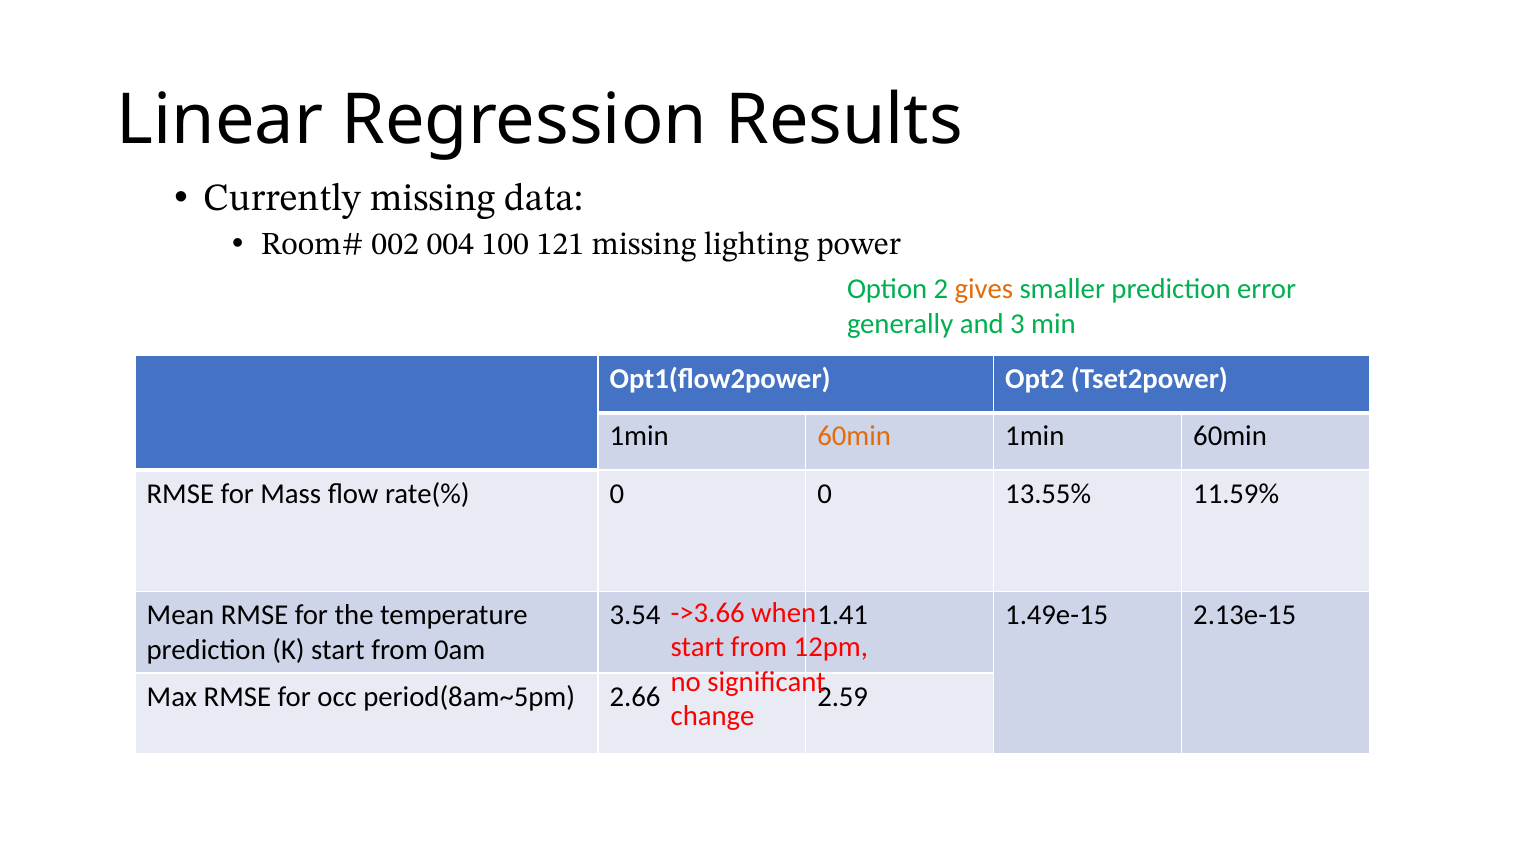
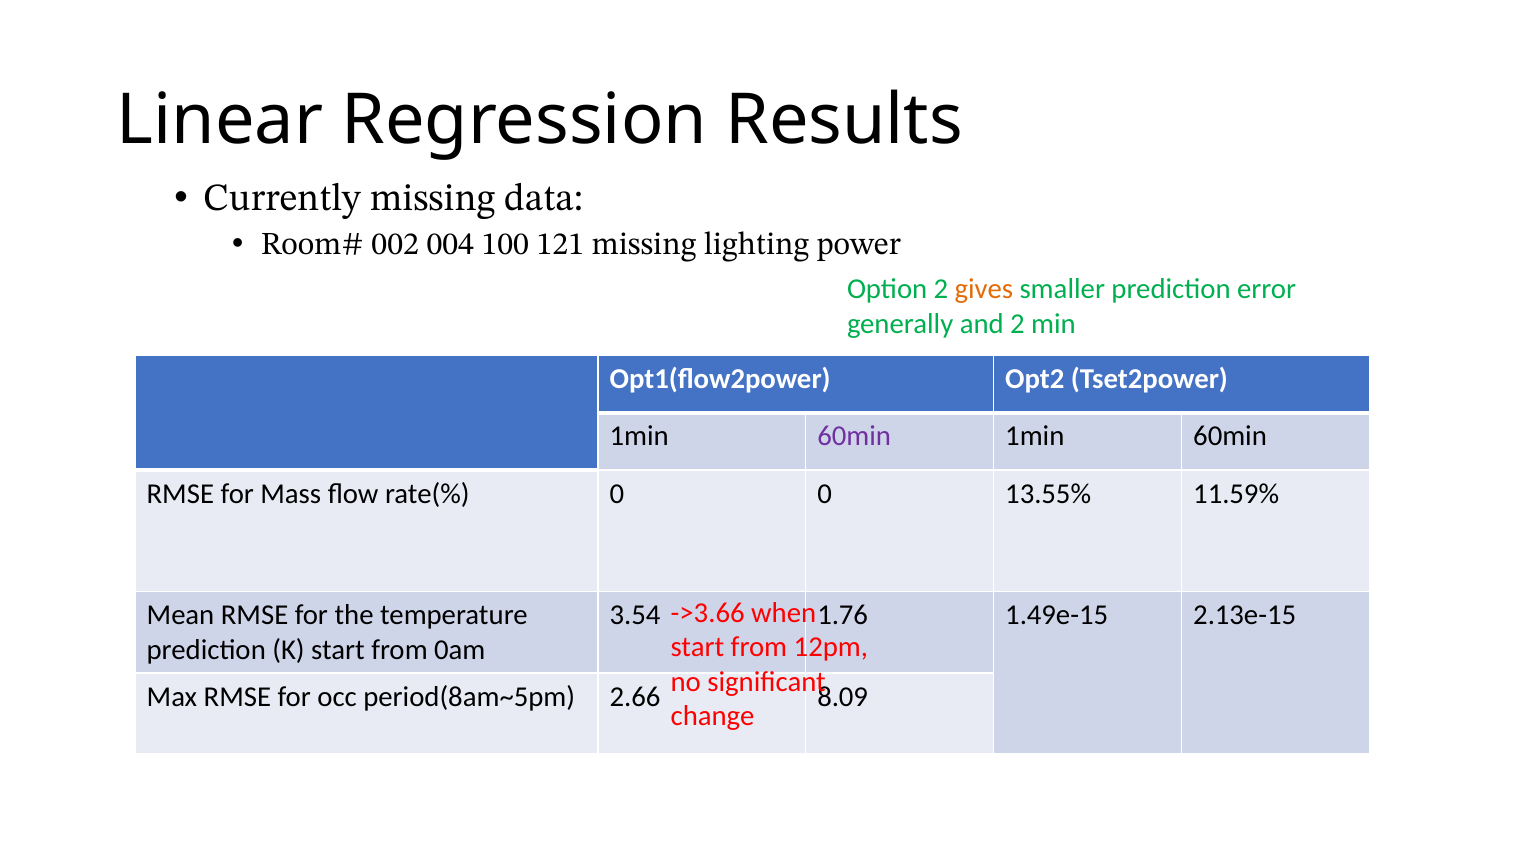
and 3: 3 -> 2
60min at (854, 436) colour: orange -> purple
1.41: 1.41 -> 1.76
2.59: 2.59 -> 8.09
